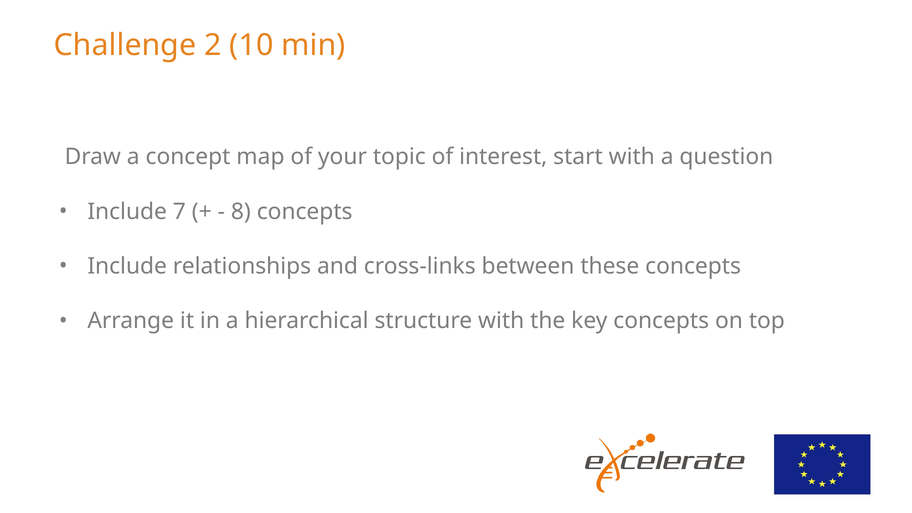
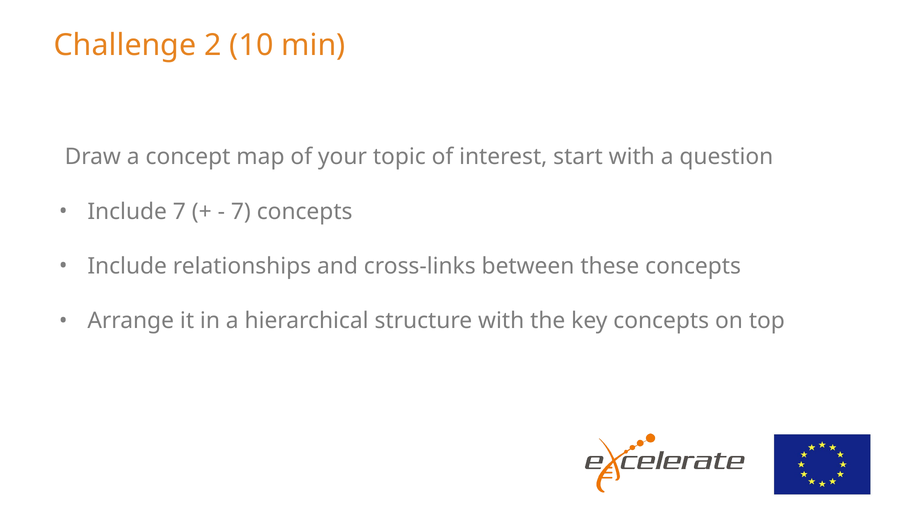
8 at (241, 211): 8 -> 7
